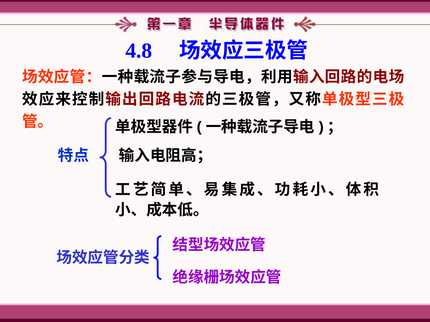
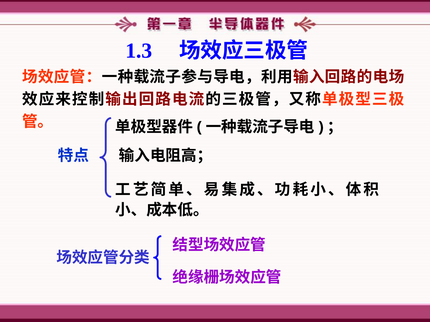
4.8: 4.8 -> 1.3
